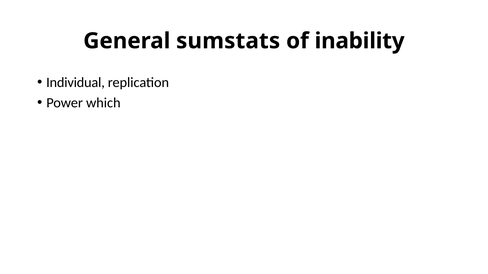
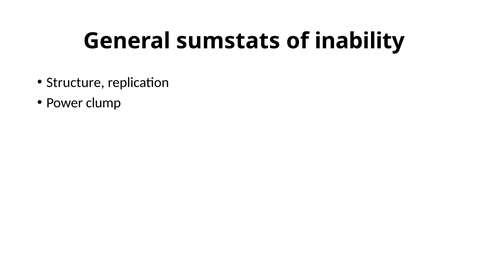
Individual: Individual -> Structure
which: which -> clump
